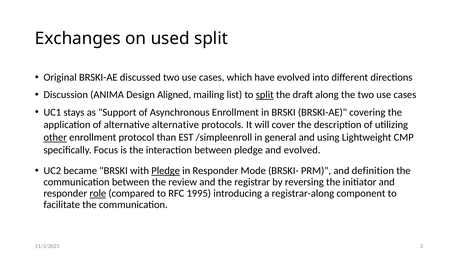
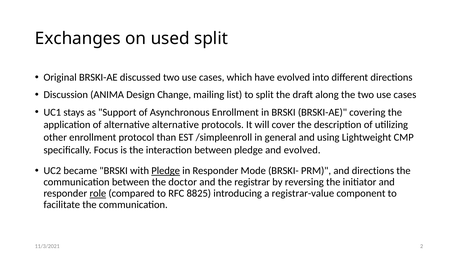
Aligned: Aligned -> Change
split at (265, 95) underline: present -> none
other underline: present -> none
and definition: definition -> directions
review: review -> doctor
1995: 1995 -> 8825
registrar-along: registrar-along -> registrar-value
